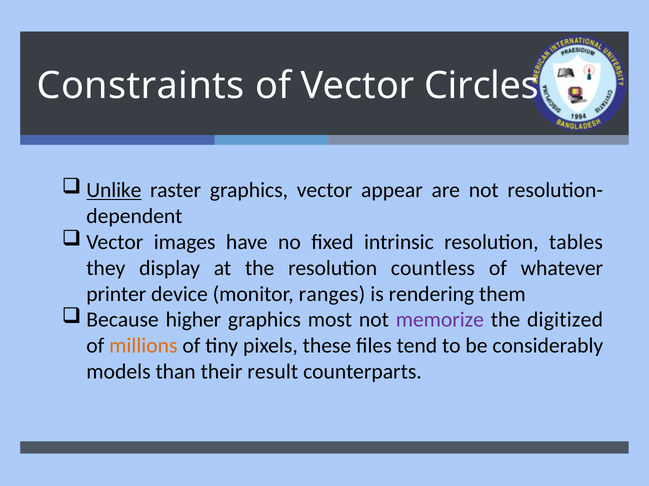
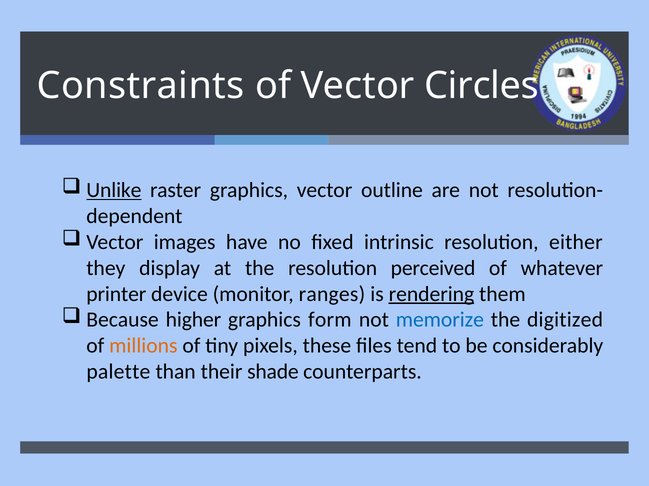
appear: appear -> outline
tables: tables -> either
countless: countless -> perceived
rendering underline: none -> present
most: most -> form
memorize colour: purple -> blue
models: models -> palette
result: result -> shade
